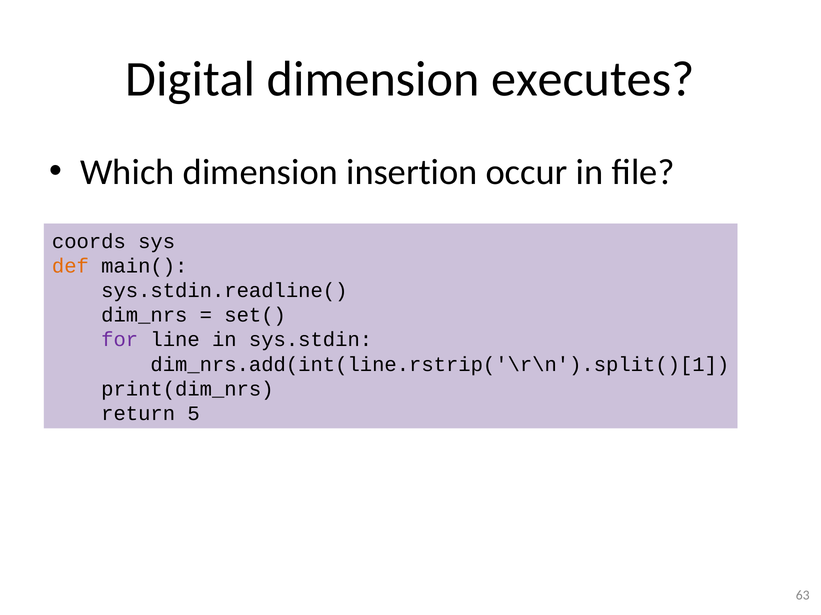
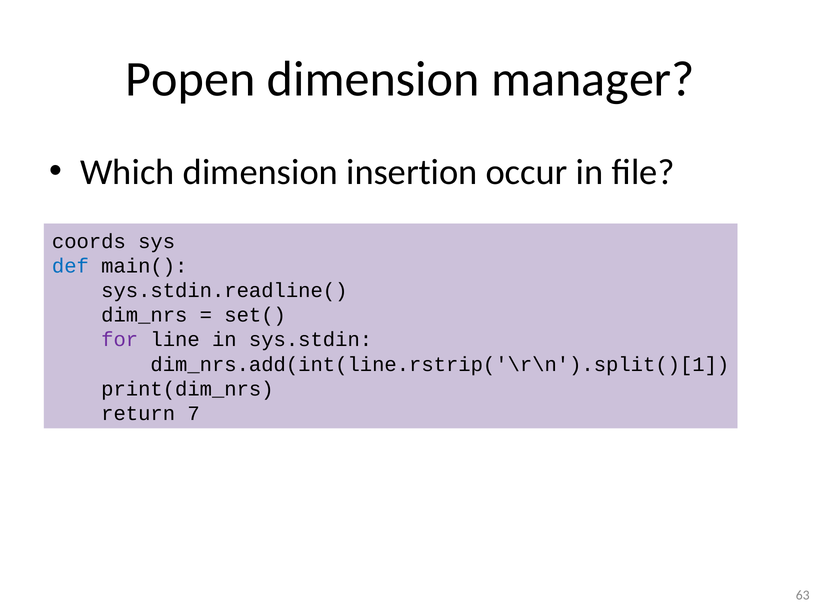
Digital: Digital -> Popen
executes: executes -> manager
def colour: orange -> blue
5: 5 -> 7
